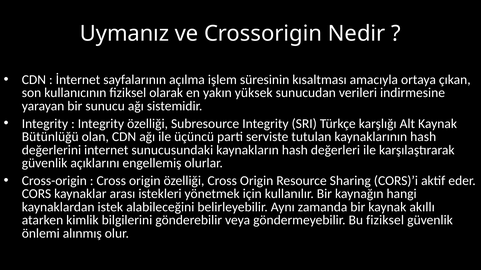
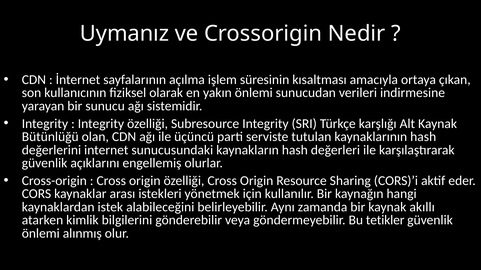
yakın yüksek: yüksek -> önlemi
Bu fiziksel: fiziksel -> tetikler
